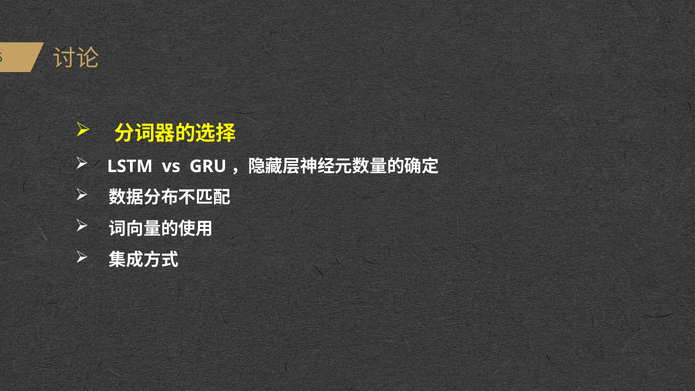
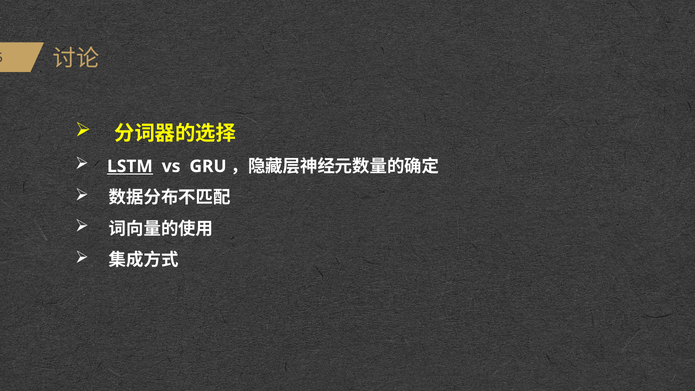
LSTM underline: none -> present
